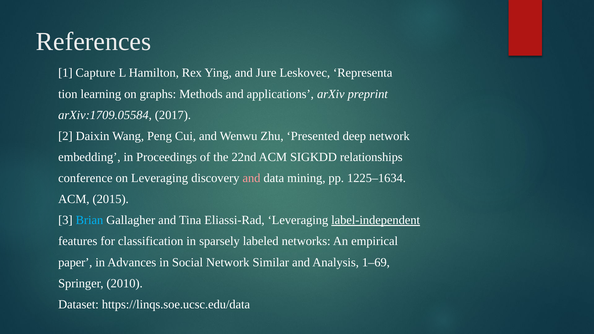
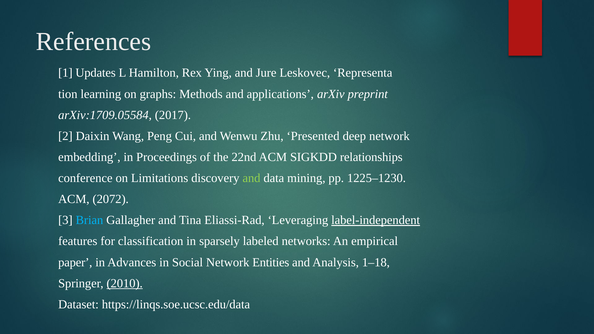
Capture: Capture -> Updates
on Leveraging: Leveraging -> Limitations
and at (251, 178) colour: pink -> light green
1225–1634: 1225–1634 -> 1225–1230
2015: 2015 -> 2072
Similar: Similar -> Entities
1–69: 1–69 -> 1–18
2010 underline: none -> present
